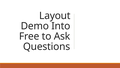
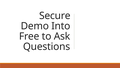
Layout: Layout -> Secure
